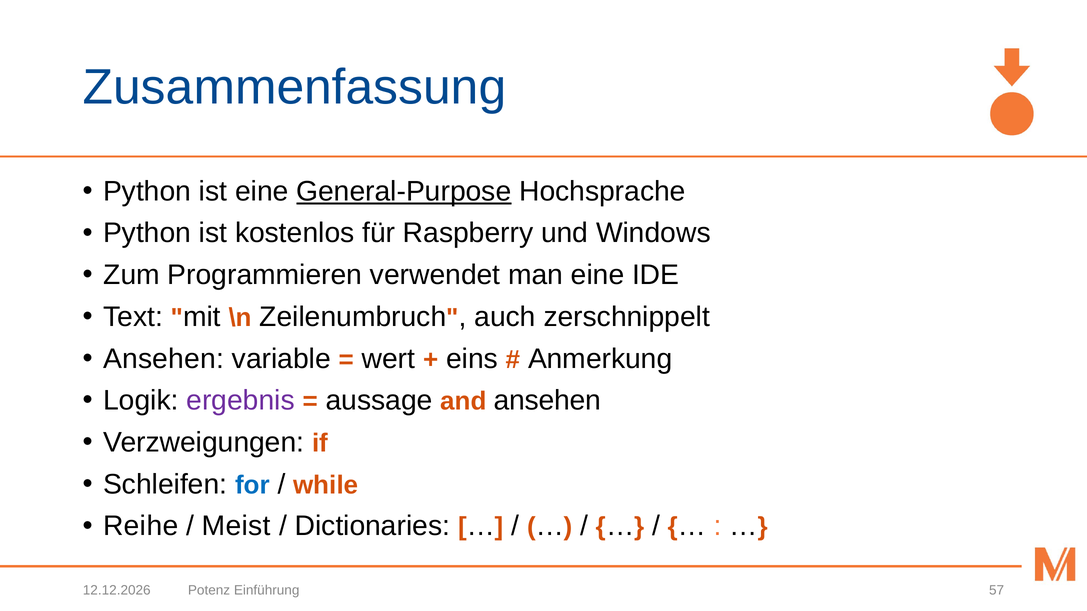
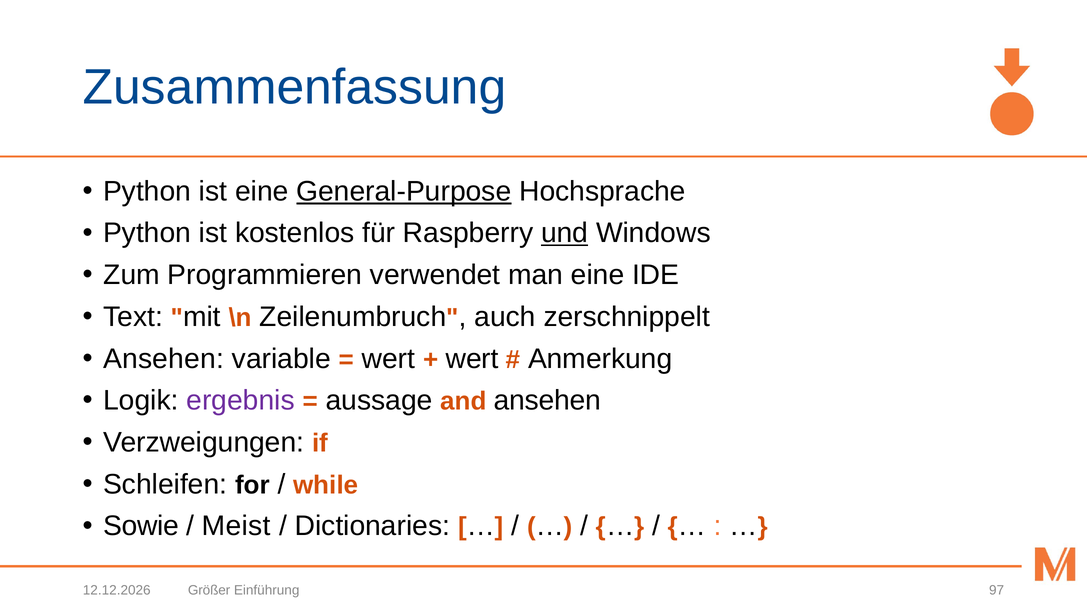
und underline: none -> present
eins at (472, 359): eins -> wert
for colour: blue -> black
Reihe: Reihe -> Sowie
Potenz: Potenz -> Größer
57: 57 -> 97
